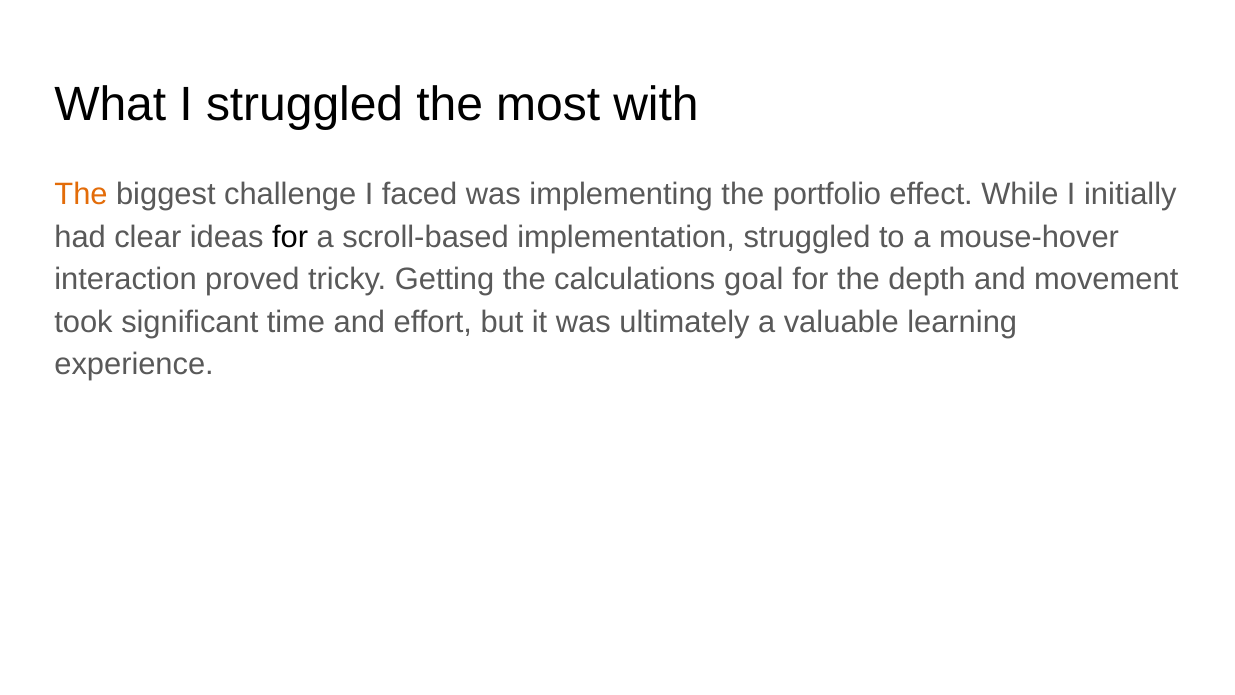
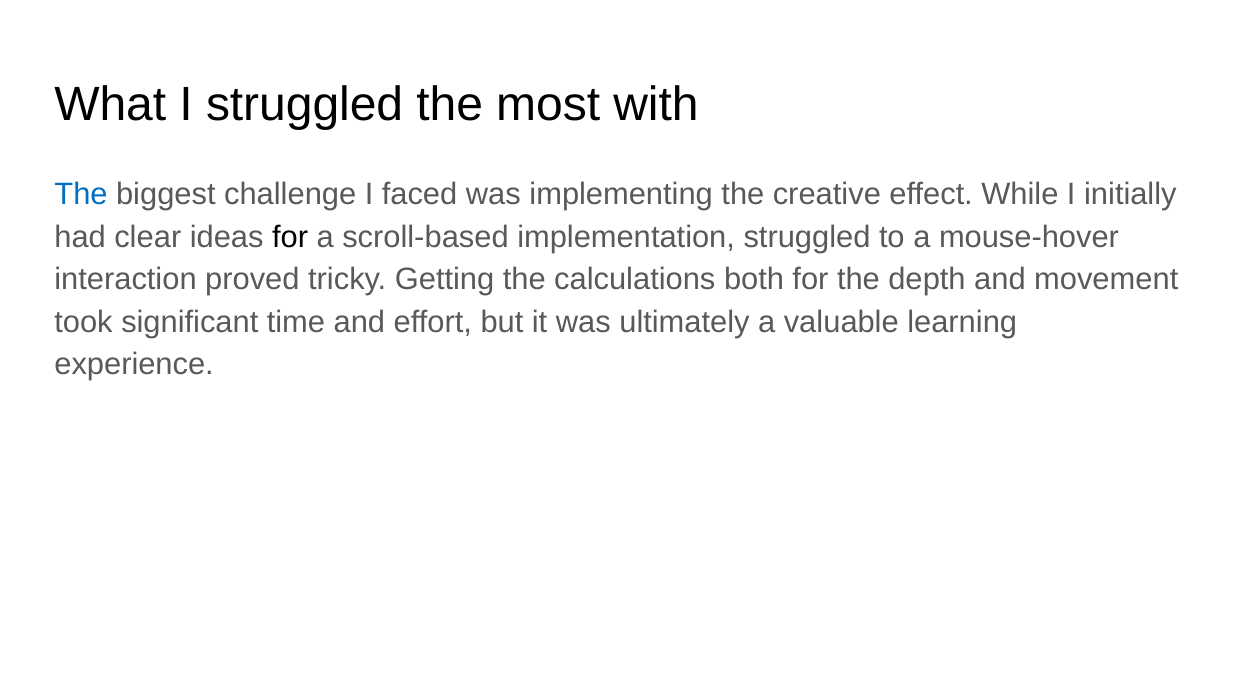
The at (81, 194) colour: orange -> blue
portfolio: portfolio -> creative
goal: goal -> both
